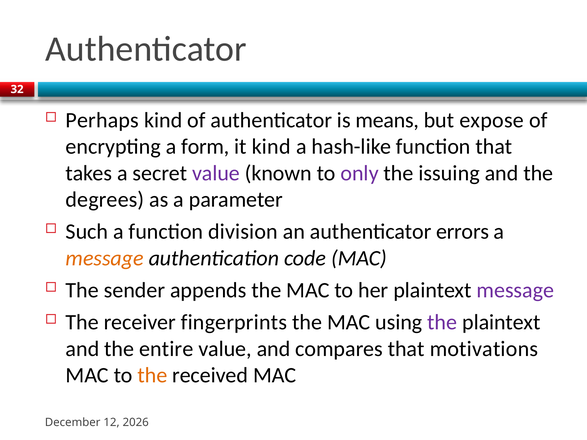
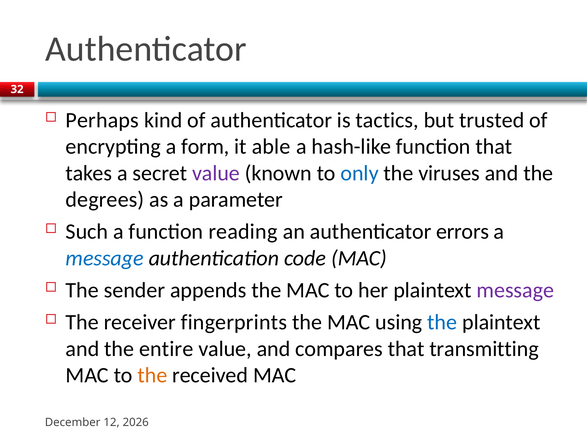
means: means -> tactics
expose: expose -> trusted
it kind: kind -> able
only colour: purple -> blue
issuing: issuing -> viruses
division: division -> reading
message at (105, 258) colour: orange -> blue
the at (442, 323) colour: purple -> blue
motivations: motivations -> transmitting
